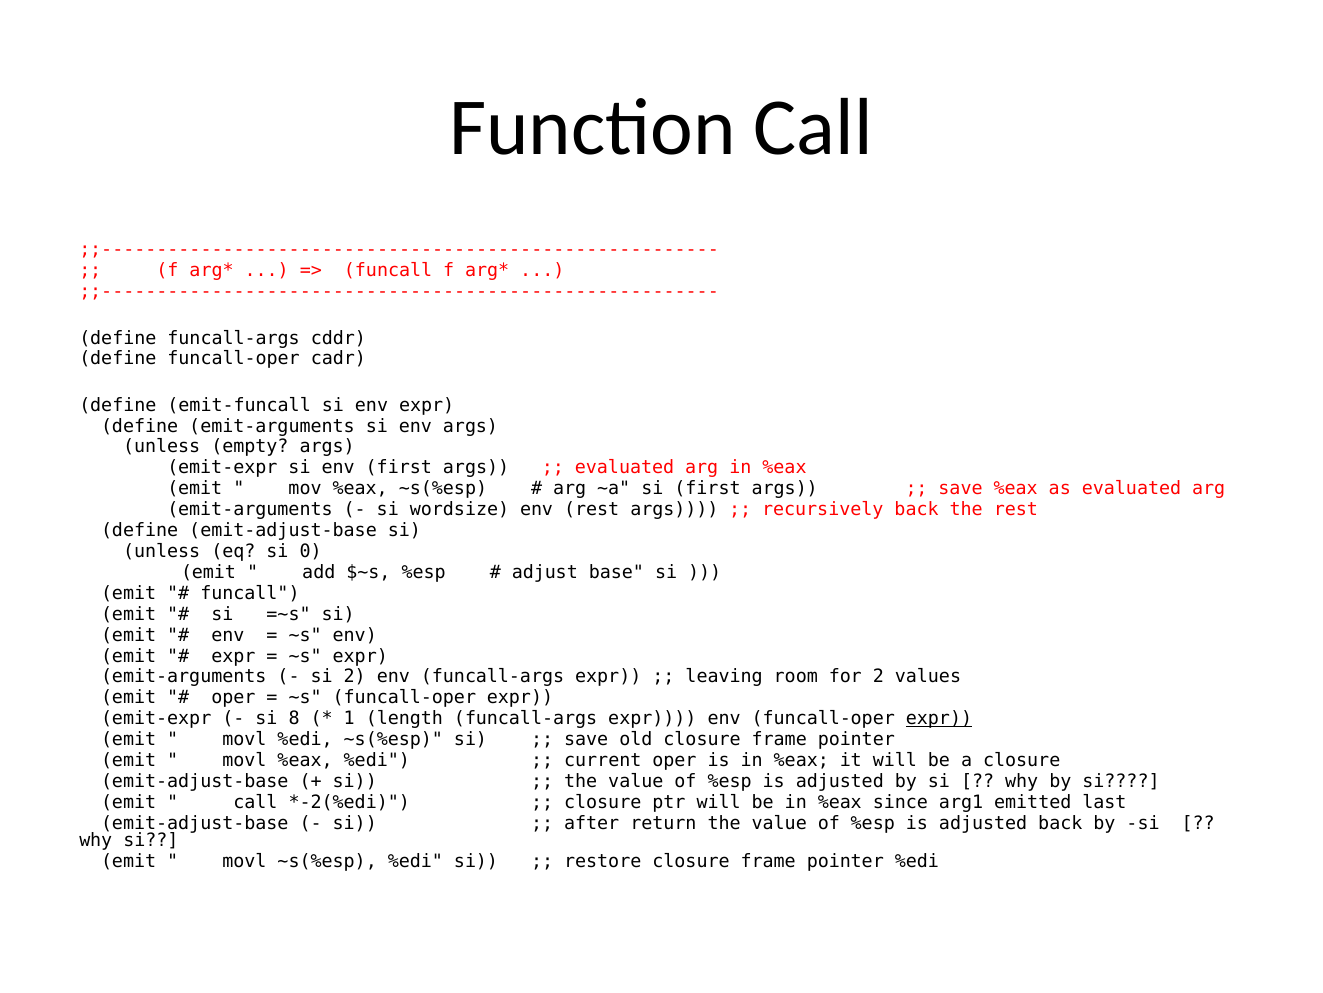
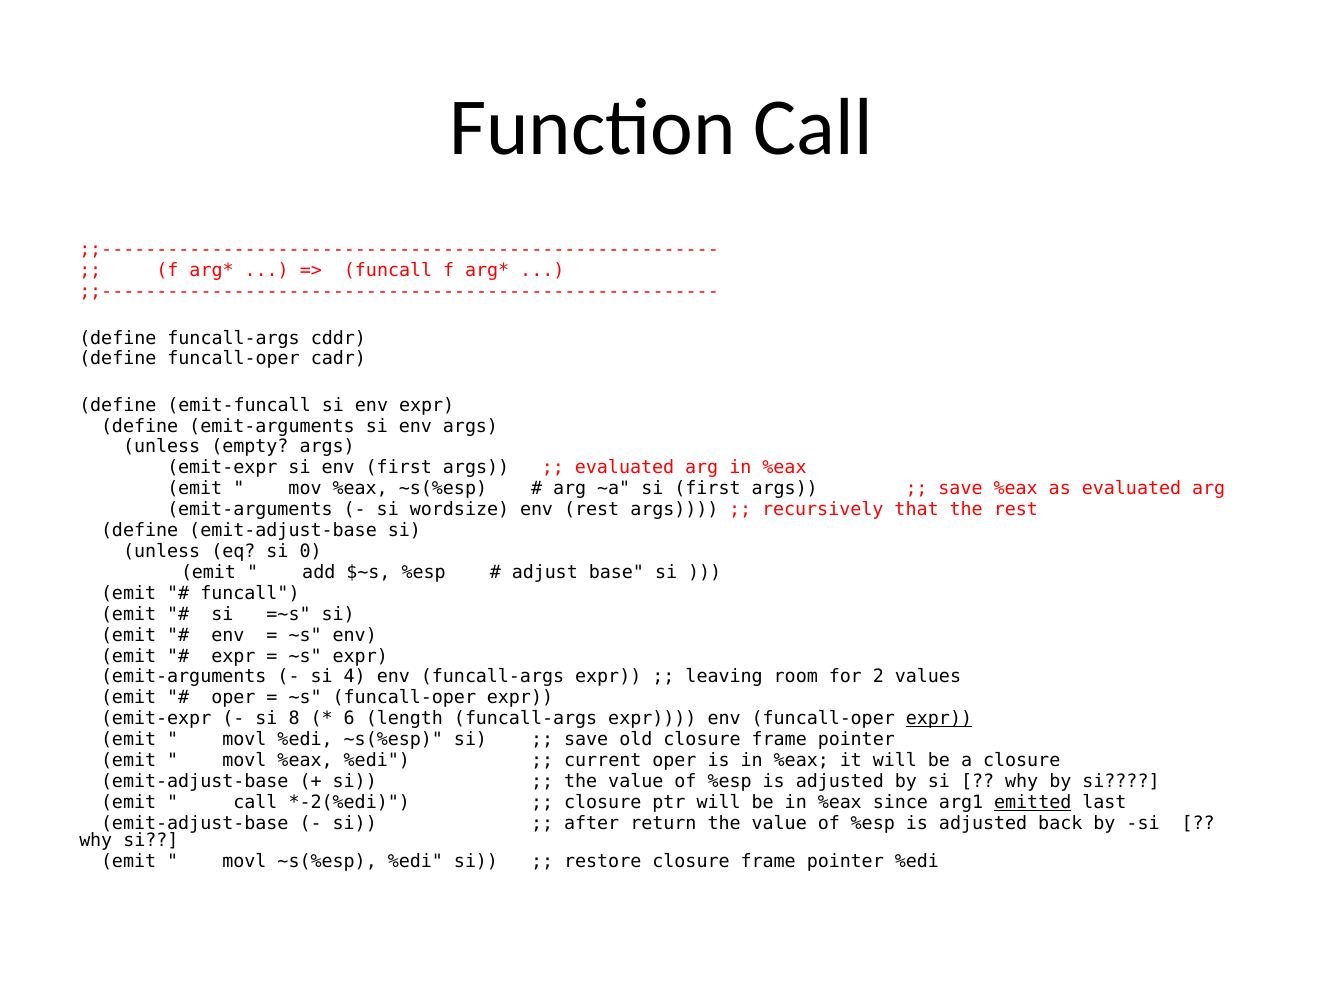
recursively back: back -> that
si 2: 2 -> 4
1: 1 -> 6
emitted underline: none -> present
